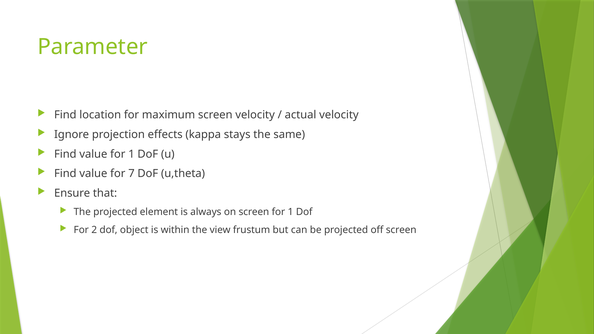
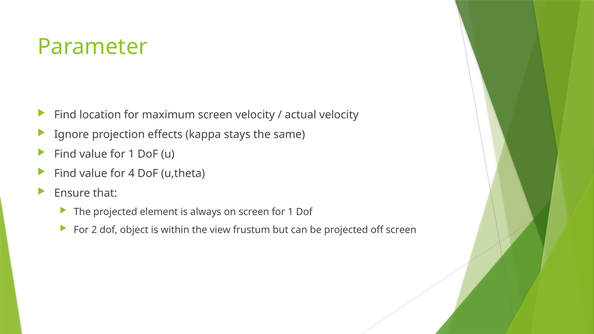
7: 7 -> 4
